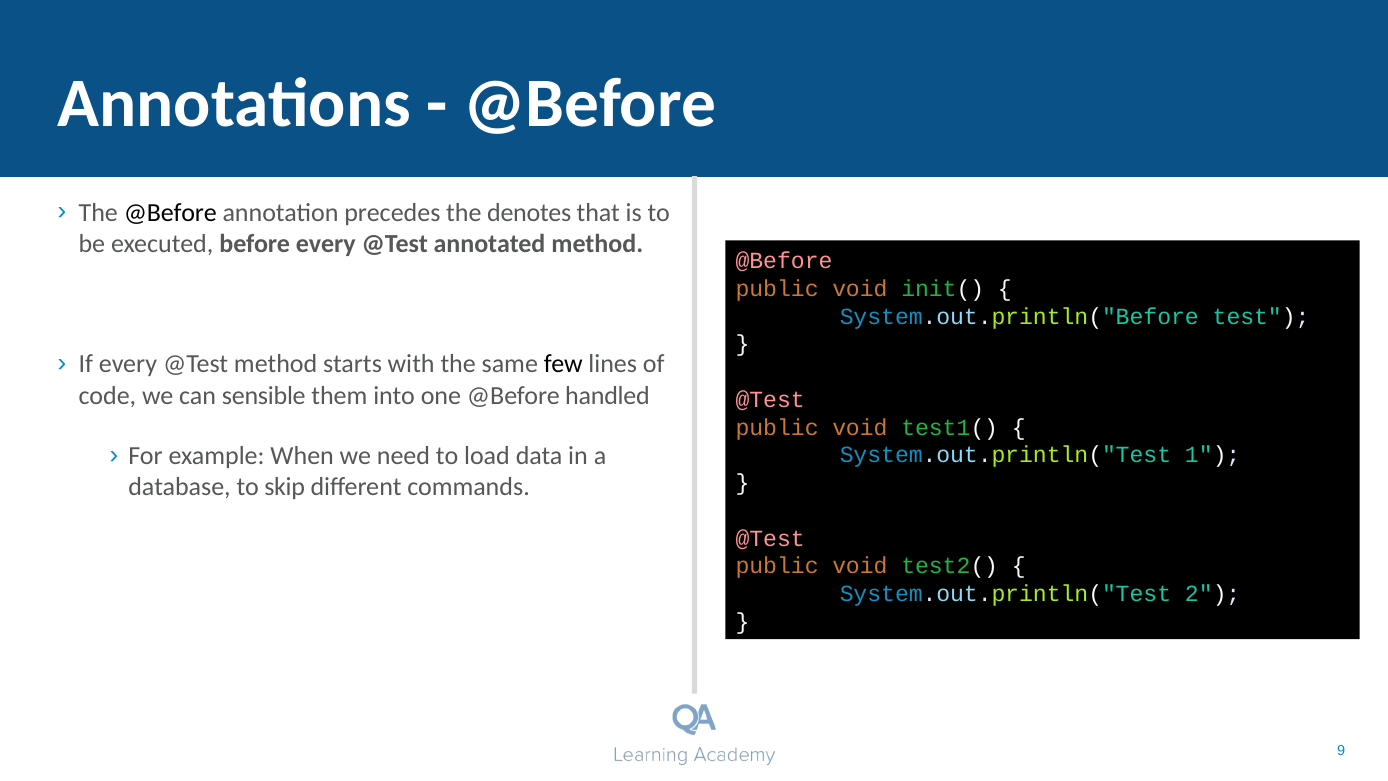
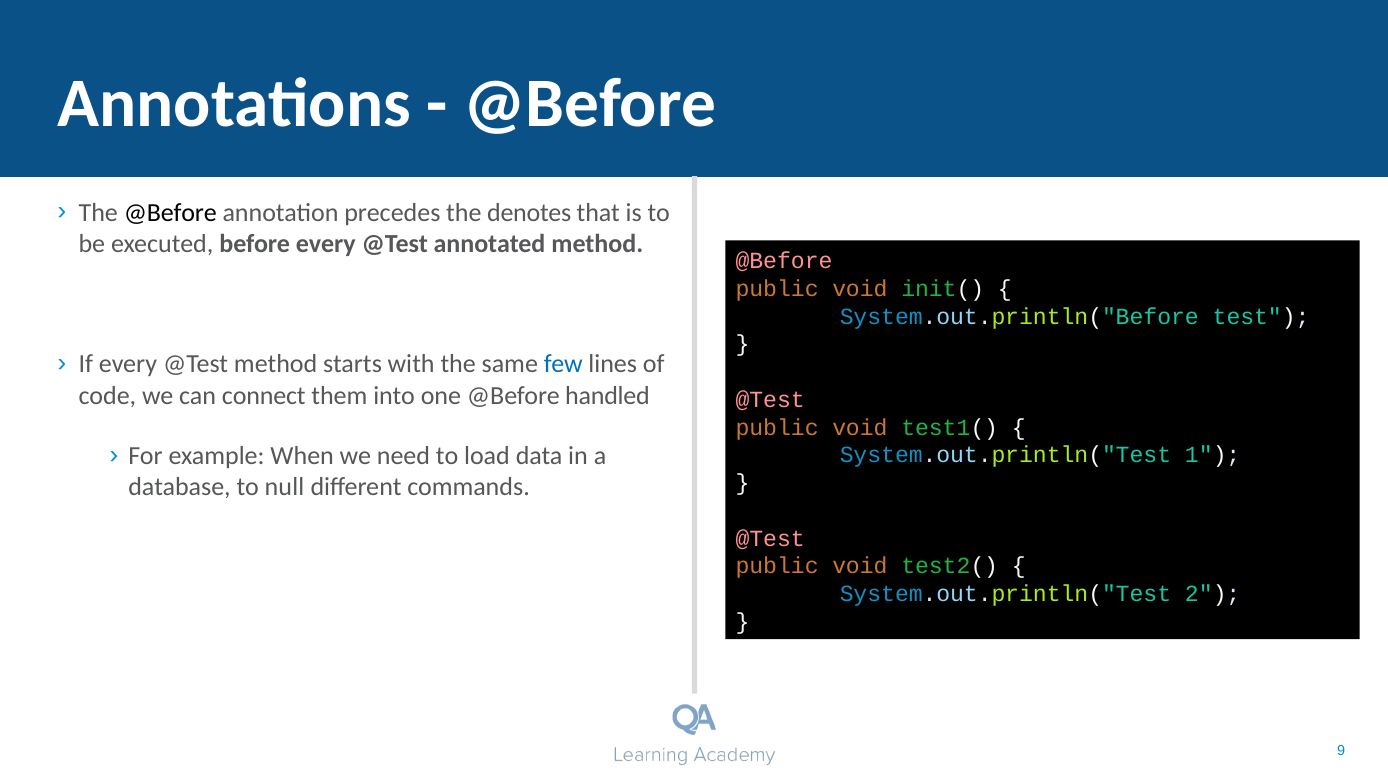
few colour: black -> blue
sensible: sensible -> connect
skip: skip -> null
